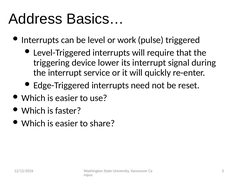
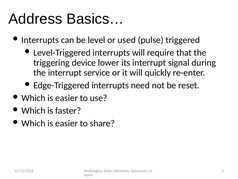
work: work -> used
